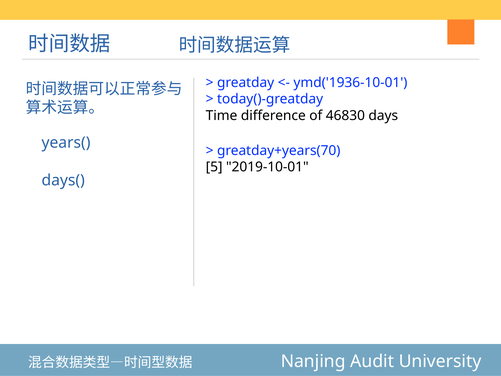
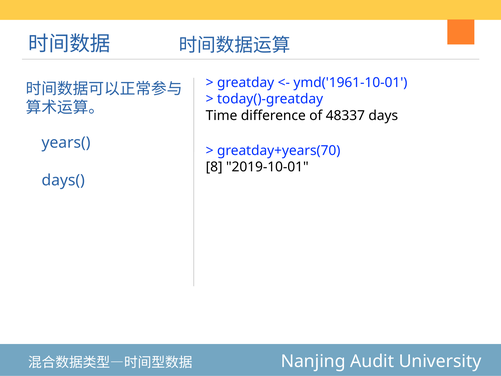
ymd('1936-10-01: ymd('1936-10-01 -> ymd('1961-10-01
46830: 46830 -> 48337
5: 5 -> 8
